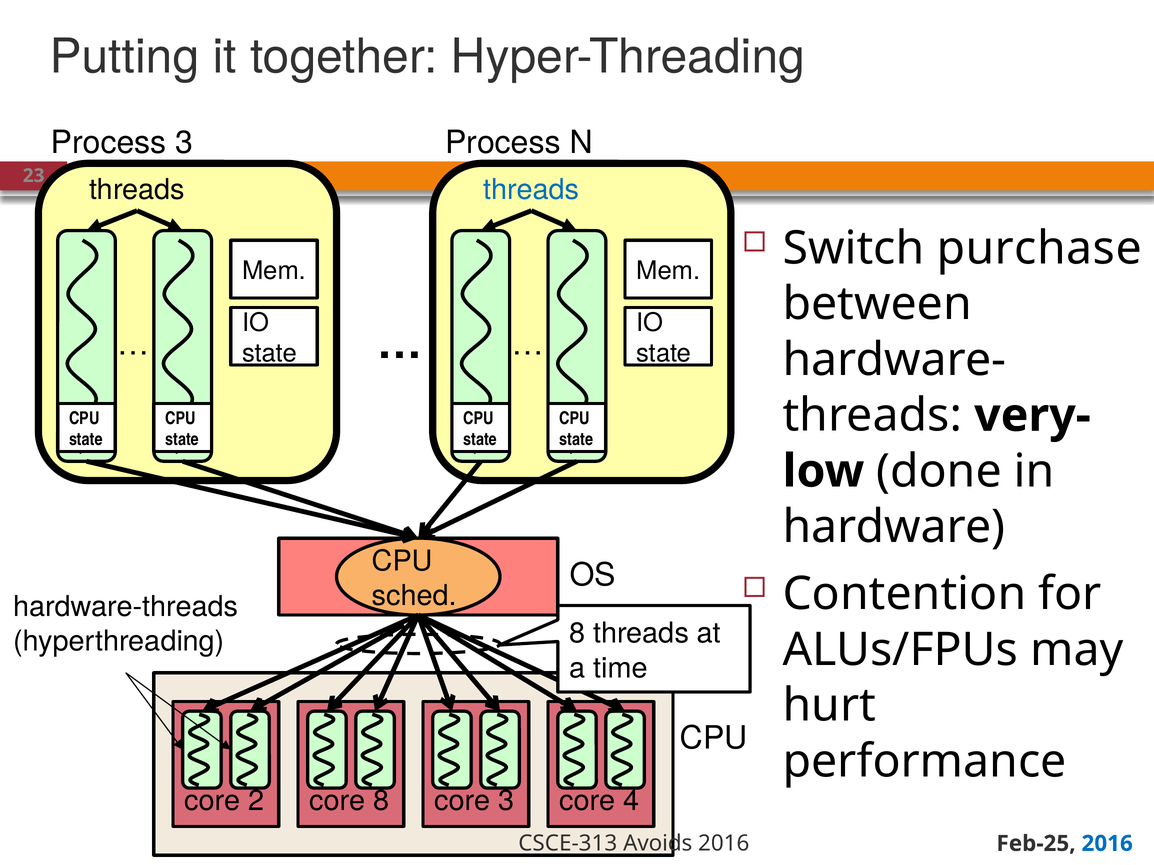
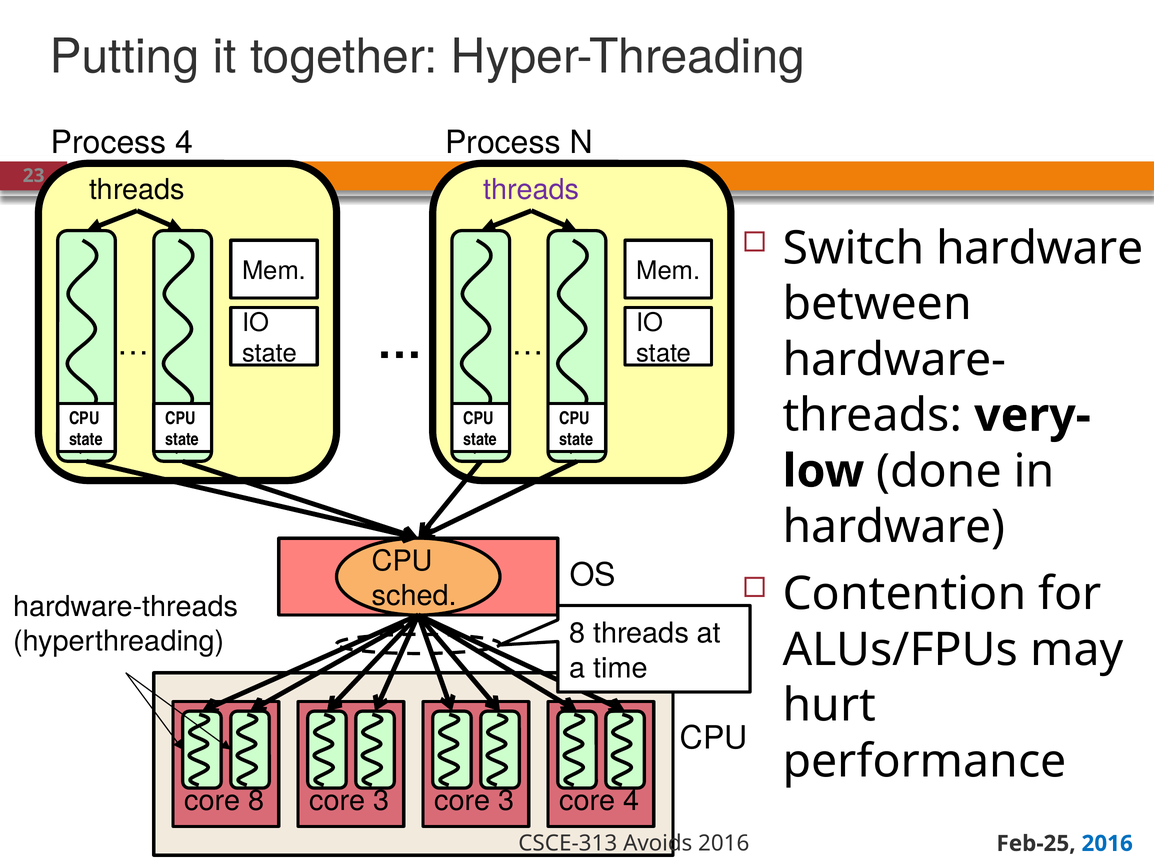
Process 3: 3 -> 4
threads at (531, 190) colour: blue -> purple
Switch purchase: purchase -> hardware
core 2: 2 -> 8
8 at (381, 801): 8 -> 3
